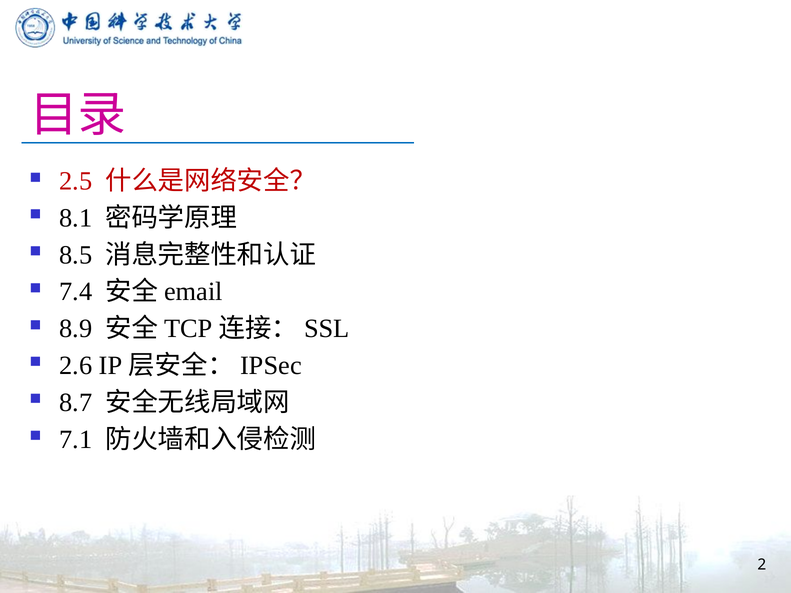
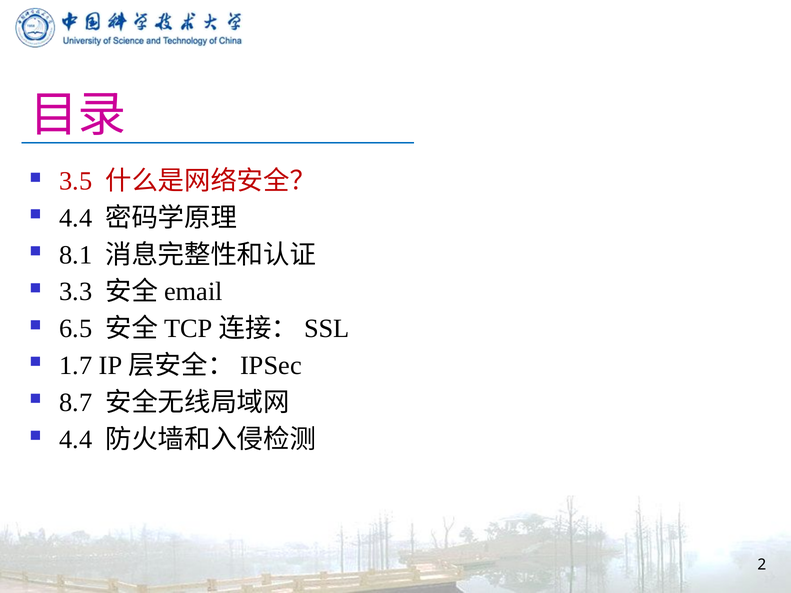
2.5: 2.5 -> 3.5
8.1 at (76, 218): 8.1 -> 4.4
8.5: 8.5 -> 8.1
7.4: 7.4 -> 3.3
8.9: 8.9 -> 6.5
2.6: 2.6 -> 1.7
7.1 at (76, 440): 7.1 -> 4.4
